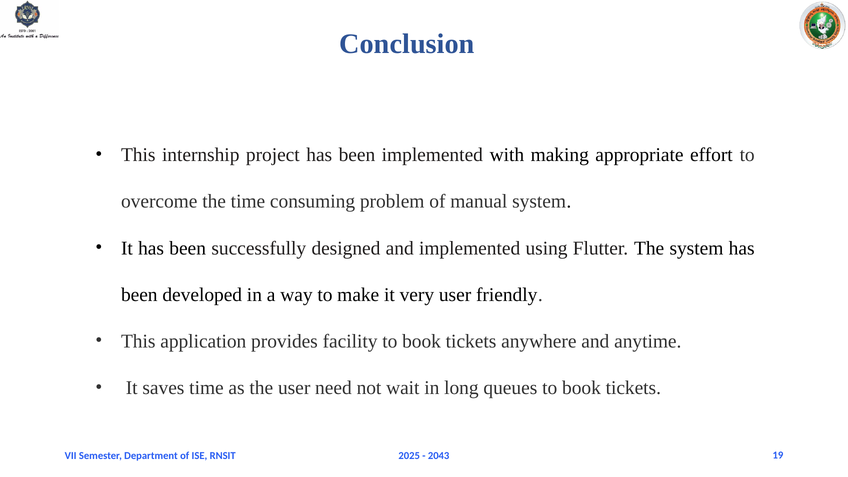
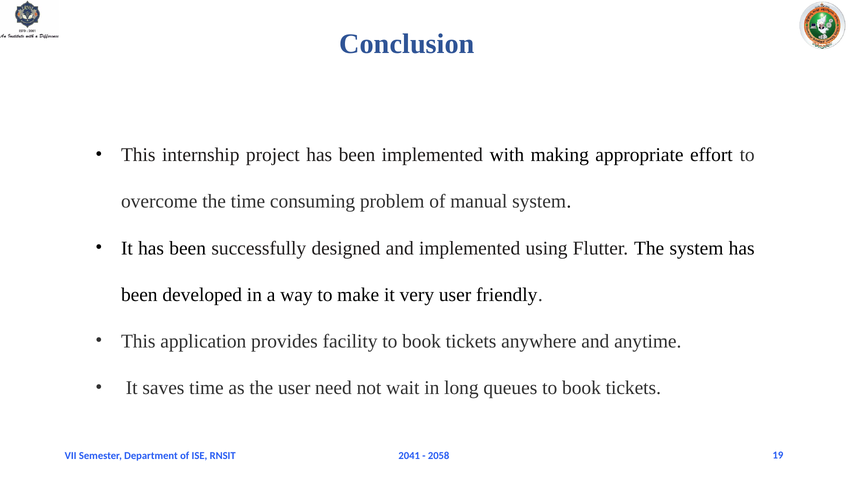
2025: 2025 -> 2041
2043: 2043 -> 2058
